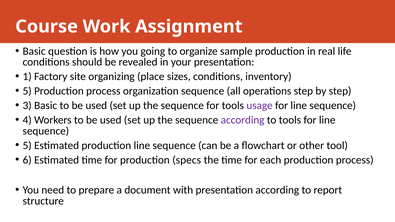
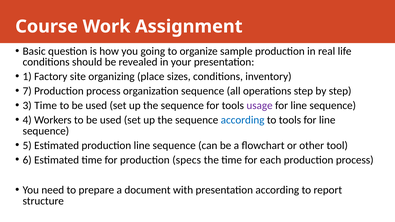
5 at (27, 91): 5 -> 7
3 Basic: Basic -> Time
according at (243, 120) colour: purple -> blue
